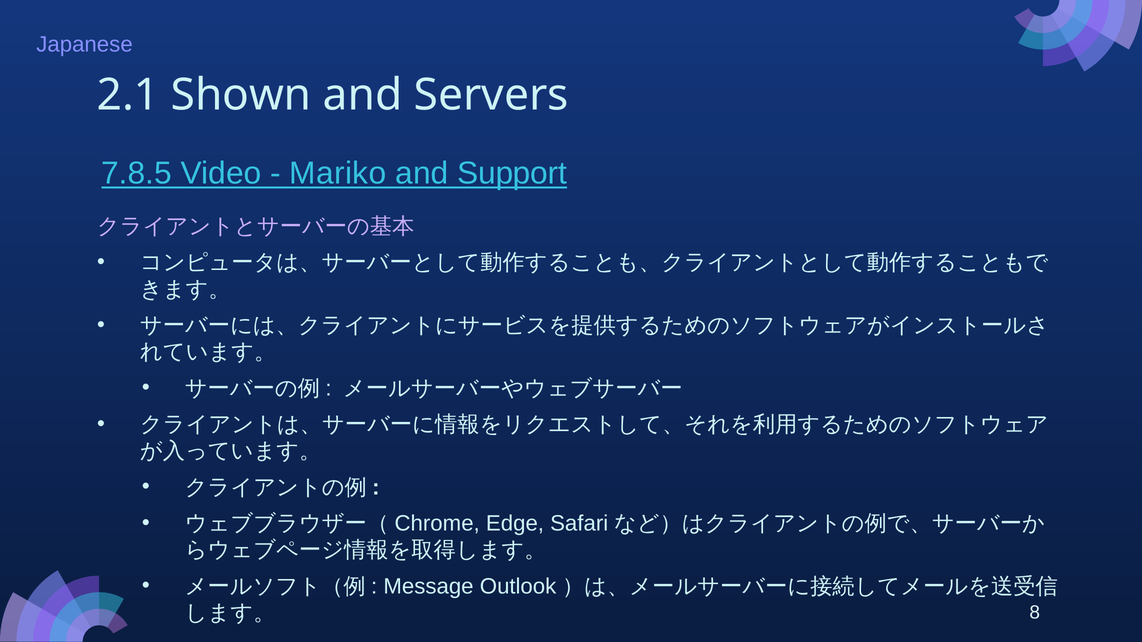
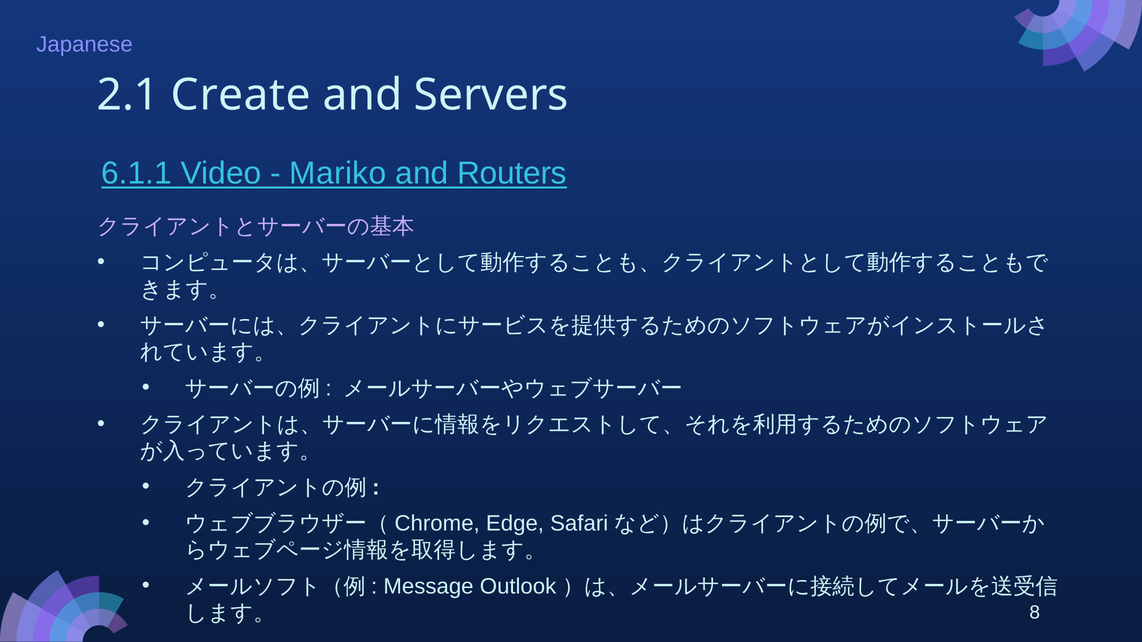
Shown: Shown -> Create
7.8.5: 7.8.5 -> 6.1.1
Support: Support -> Routers
